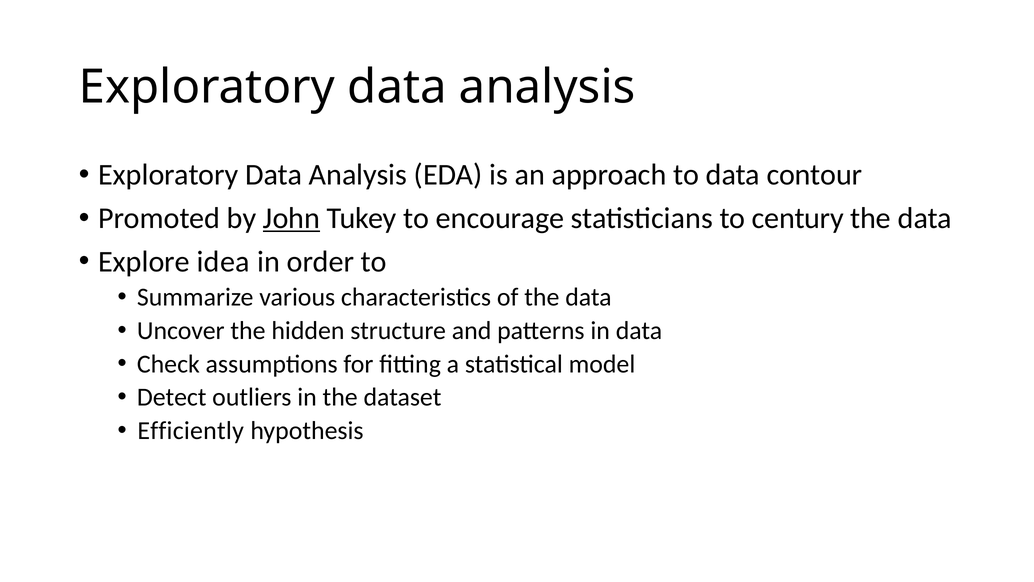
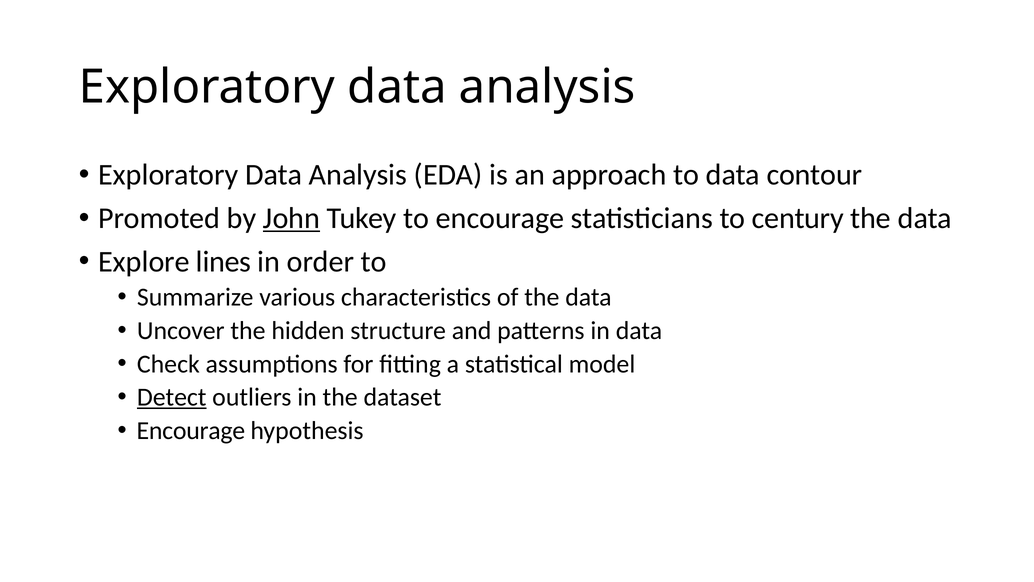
idea: idea -> lines
Detect underline: none -> present
Efficiently at (191, 430): Efficiently -> Encourage
